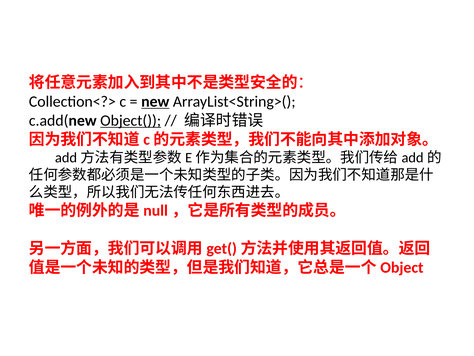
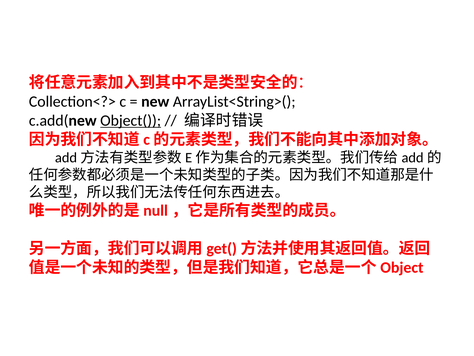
new underline: present -> none
